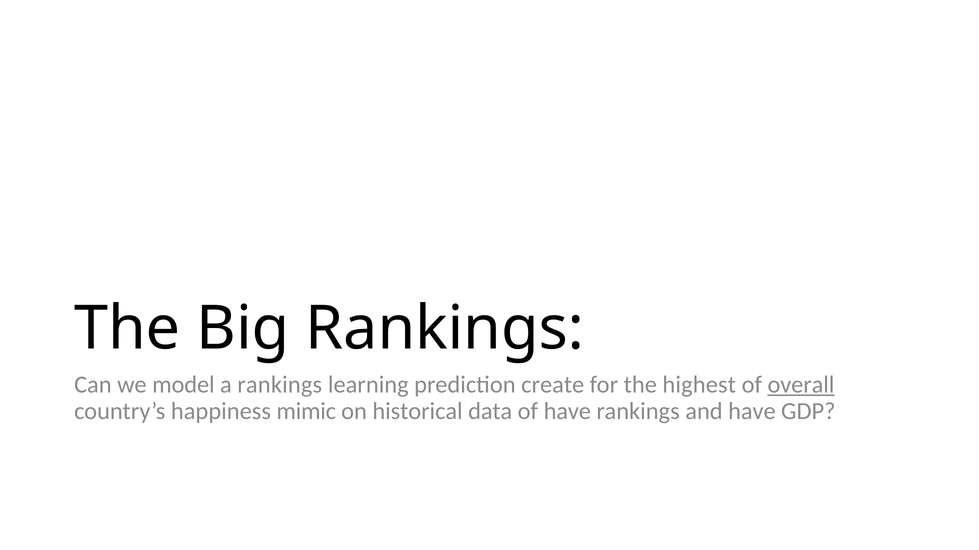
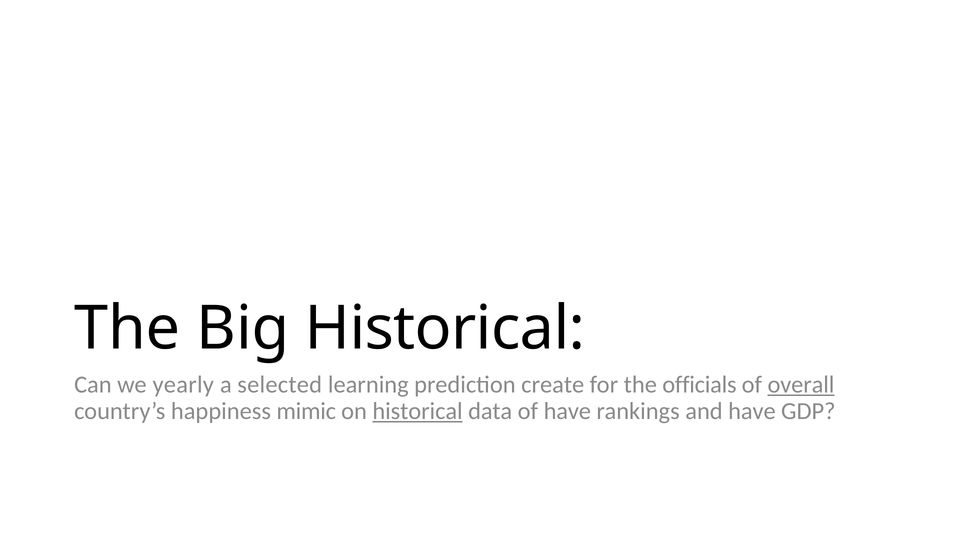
Big Rankings: Rankings -> Historical
model: model -> yearly
a rankings: rankings -> selected
highest: highest -> officials
historical at (418, 412) underline: none -> present
